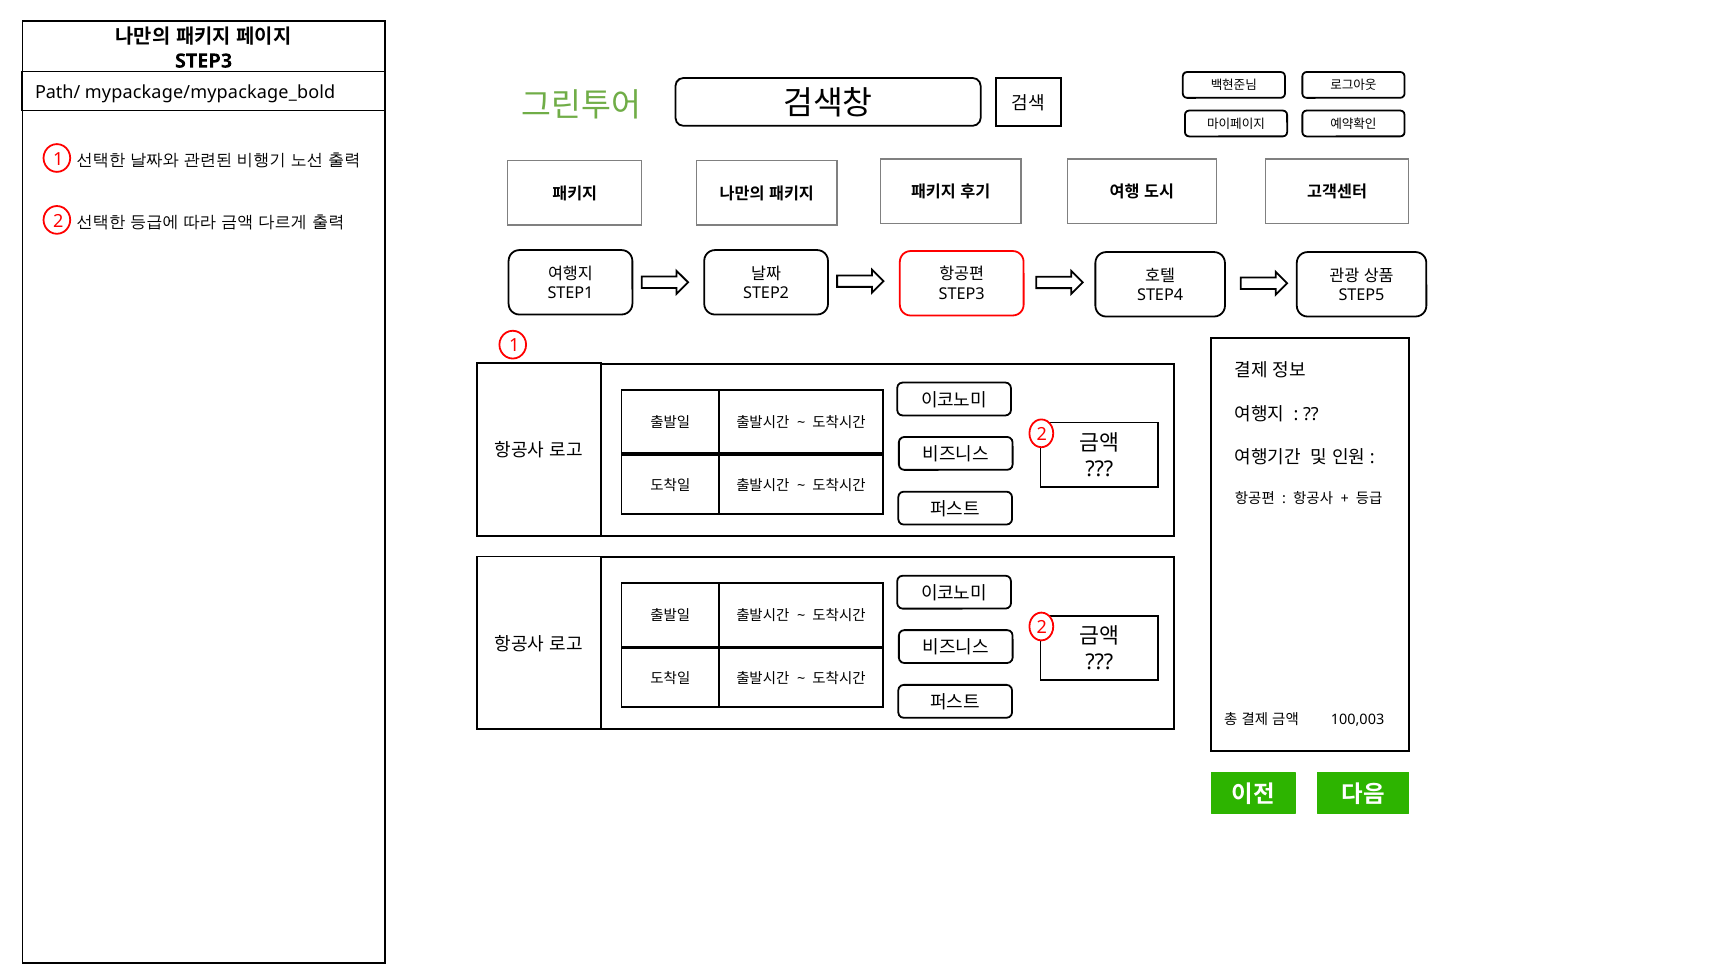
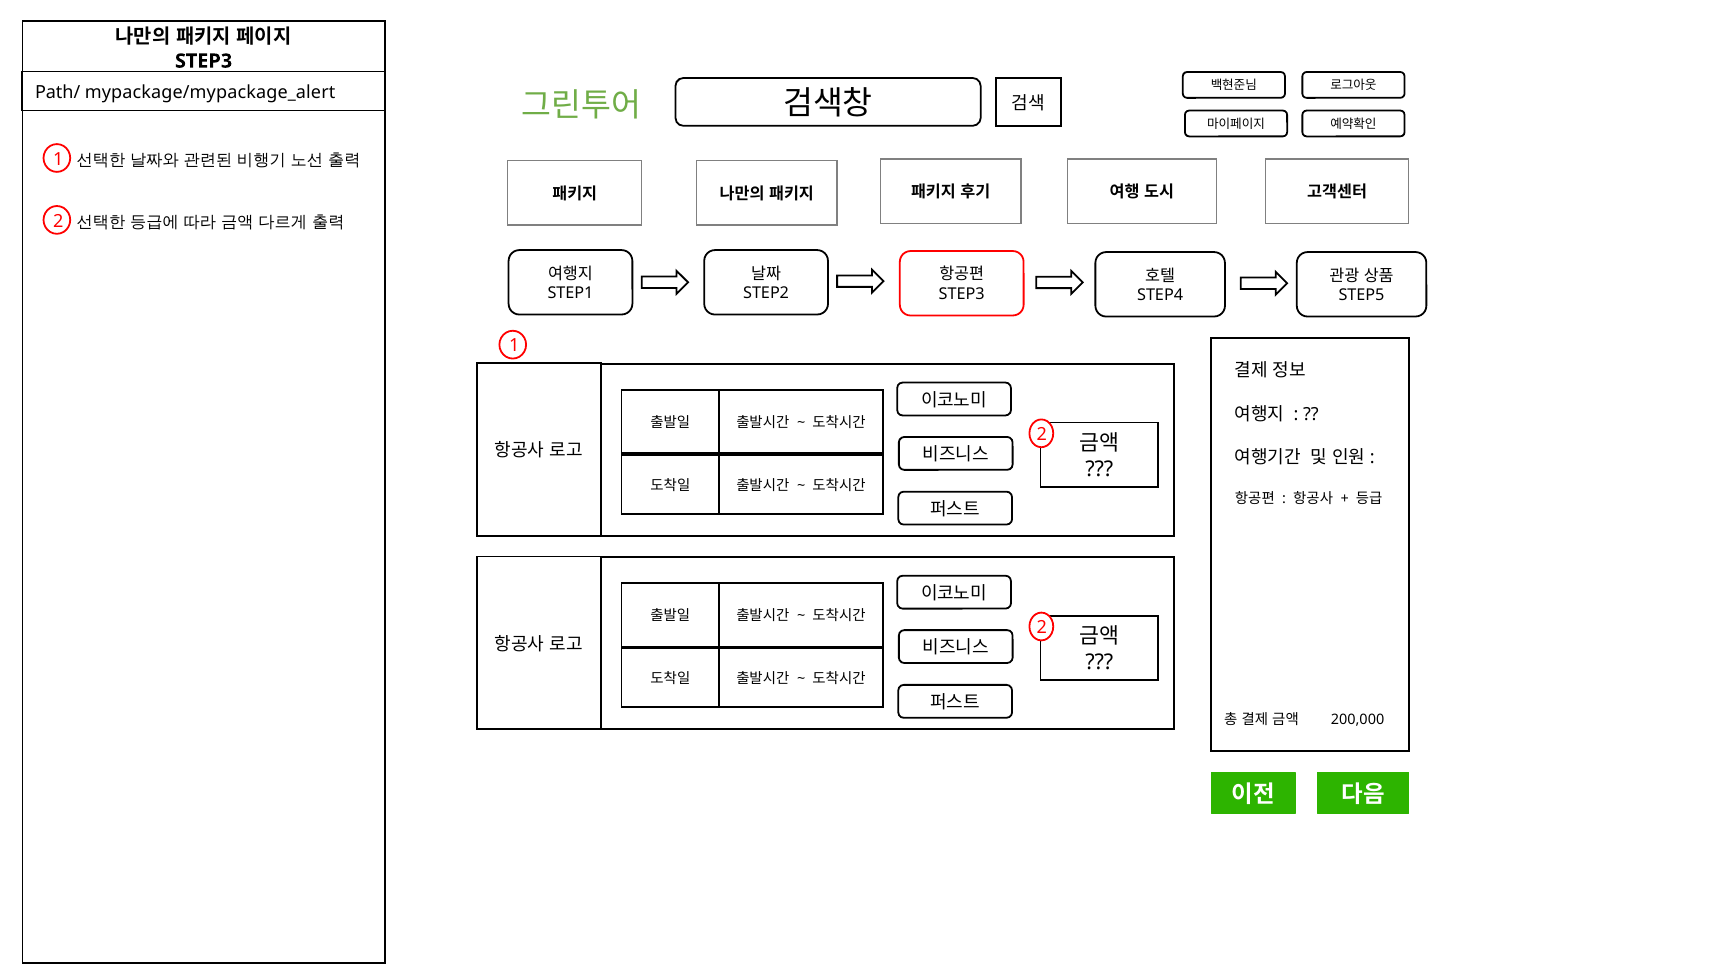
mypackage/mypackage_bold: mypackage/mypackage_bold -> mypackage/mypackage_alert
100,003: 100,003 -> 200,000
